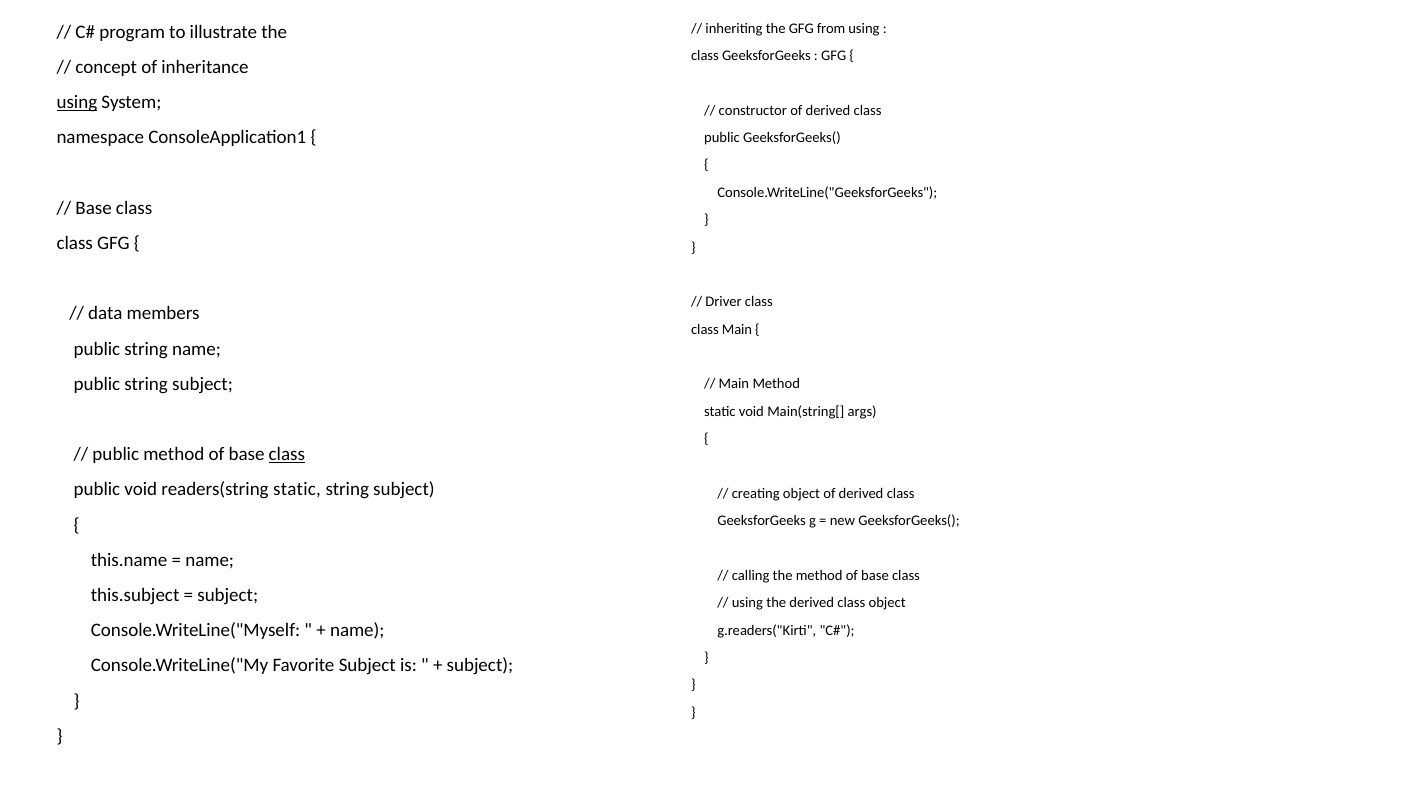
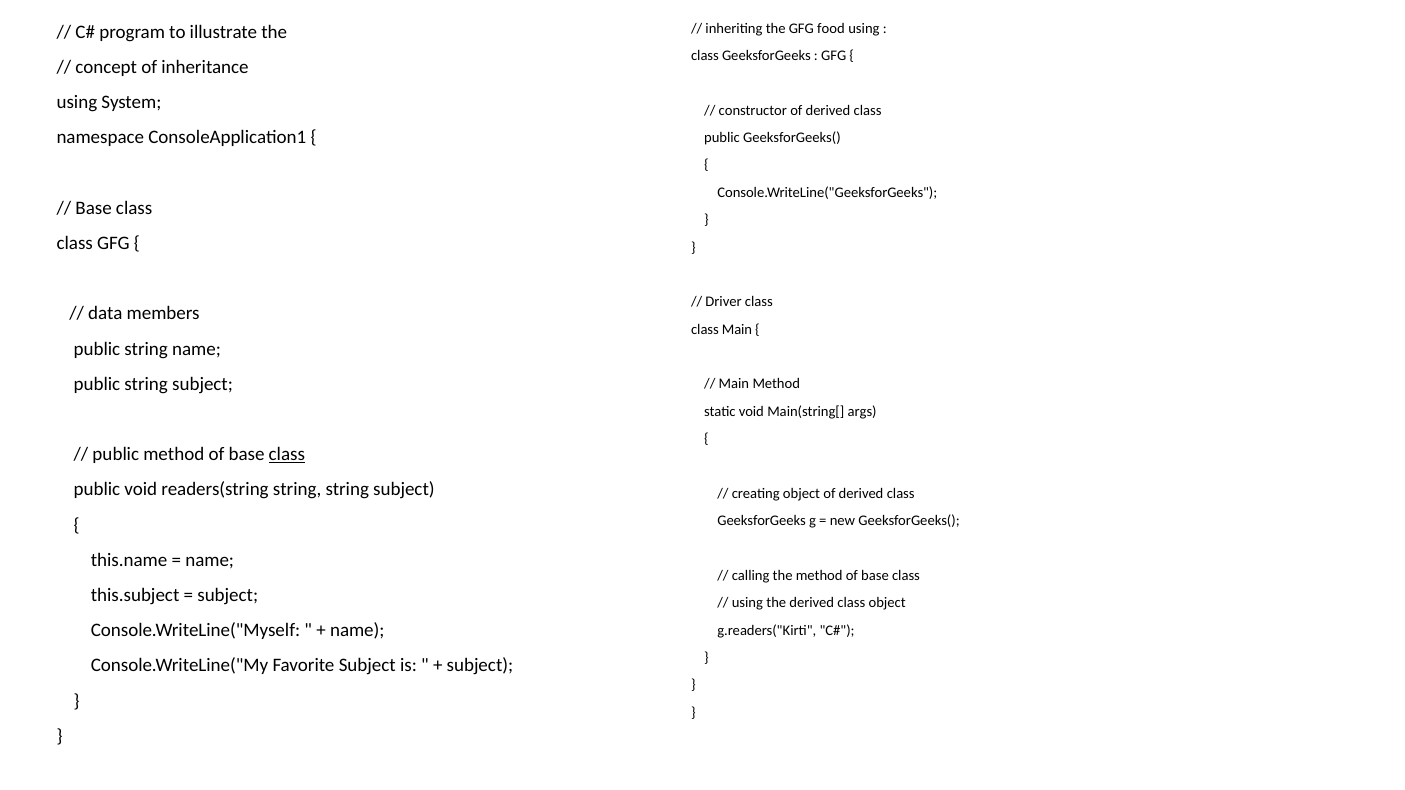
from: from -> food
using at (77, 102) underline: present -> none
readers(string static: static -> string
